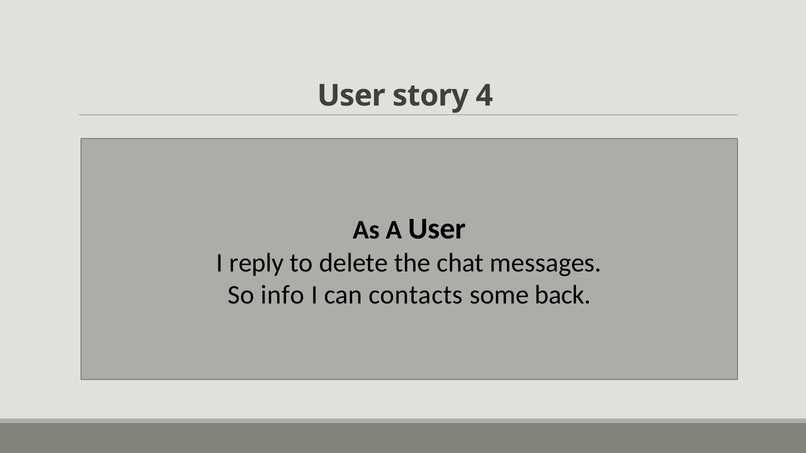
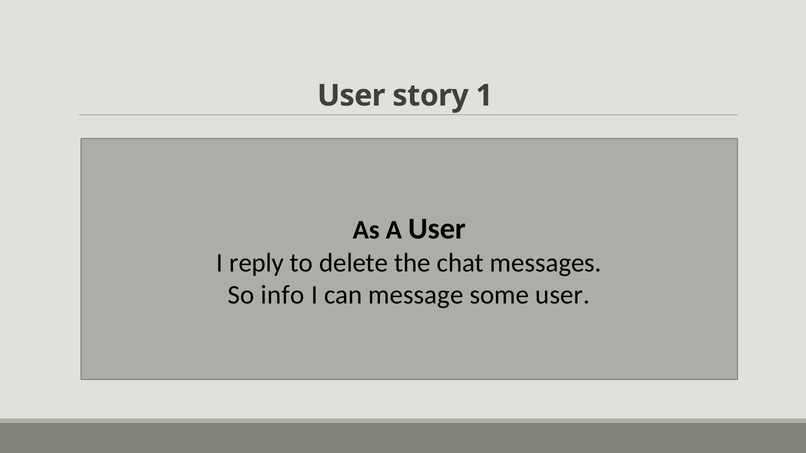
4: 4 -> 1
contacts: contacts -> message
some back: back -> user
